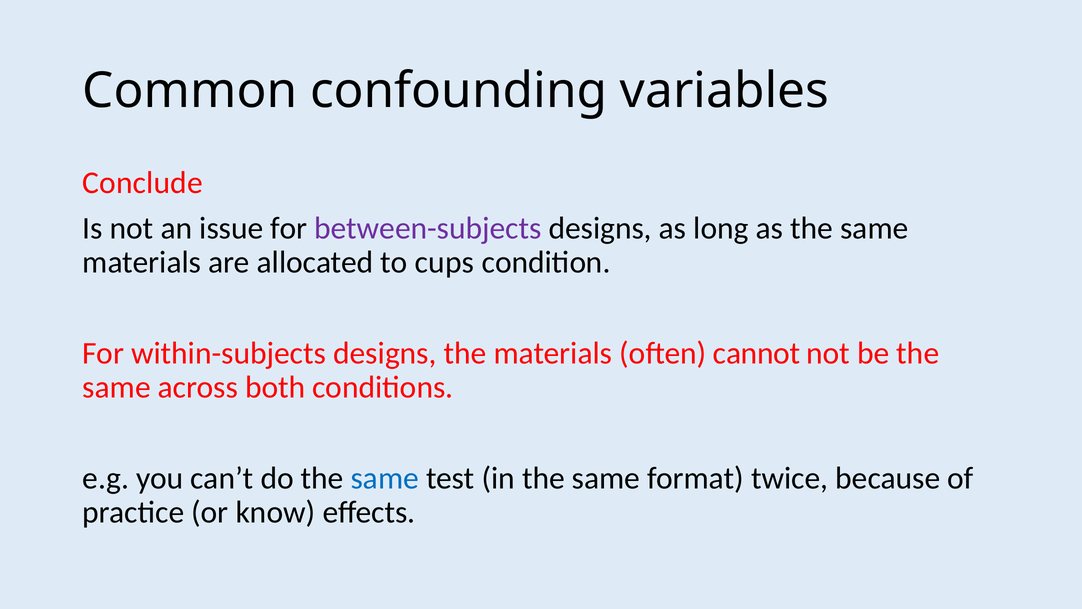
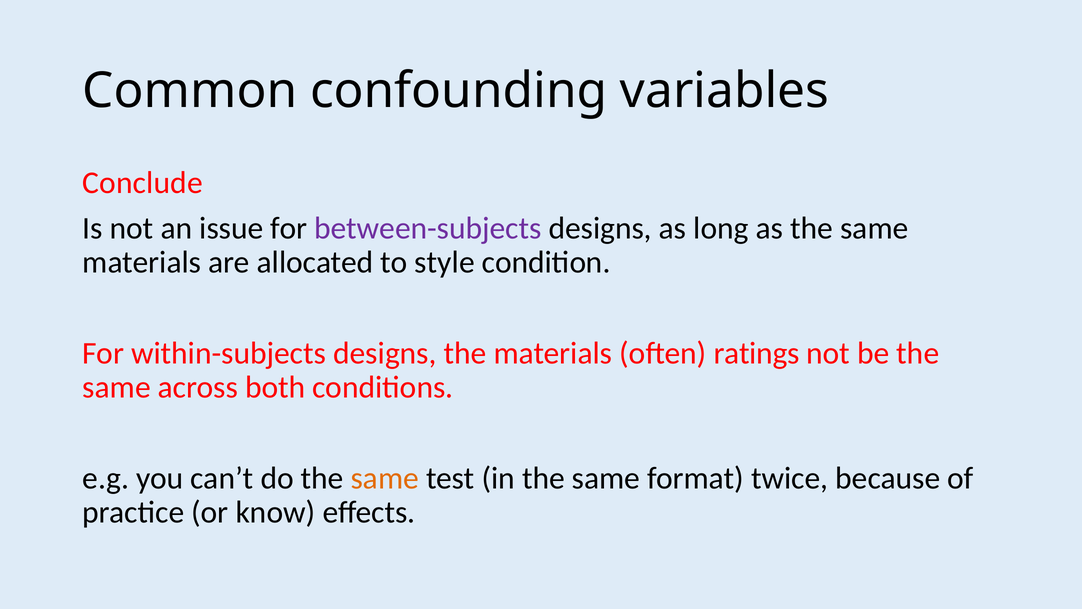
cups: cups -> style
cannot: cannot -> ratings
same at (385, 478) colour: blue -> orange
